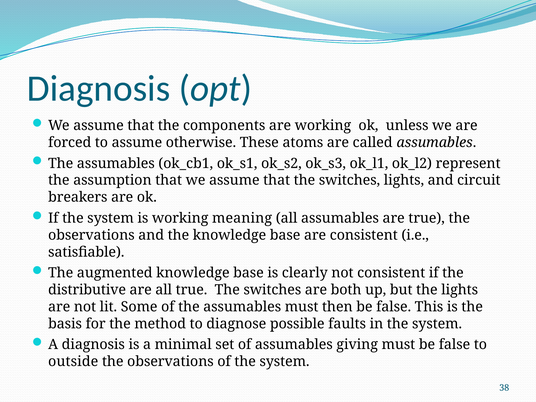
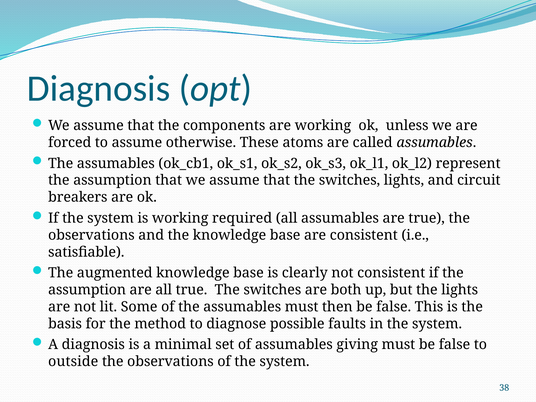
meaning: meaning -> required
distributive at (87, 290): distributive -> assumption
